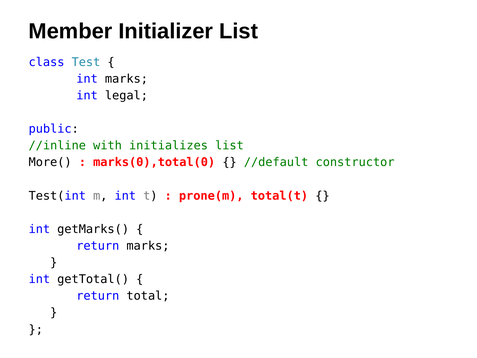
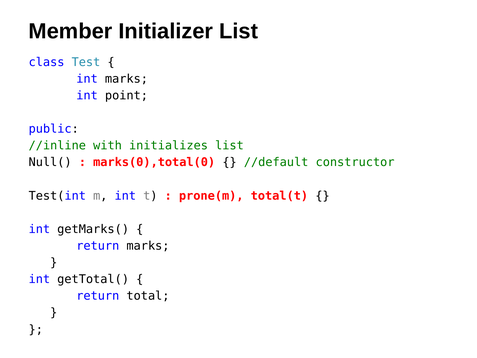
legal: legal -> point
More(: More( -> Null(
